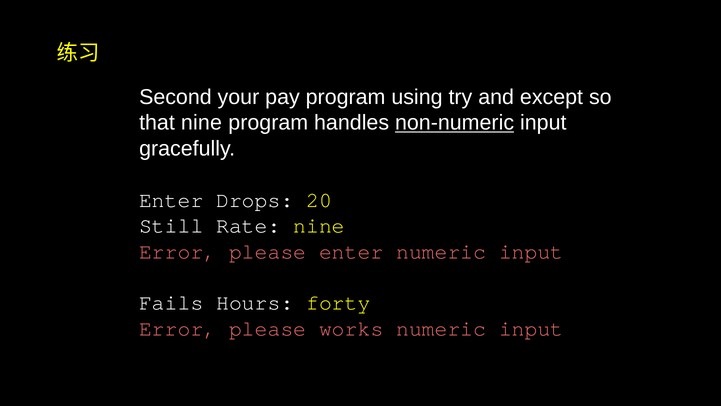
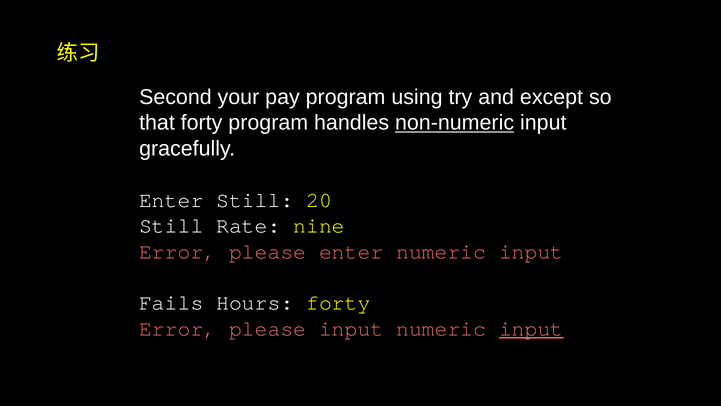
that nine: nine -> forty
Enter Drops: Drops -> Still
please works: works -> input
input at (531, 328) underline: none -> present
